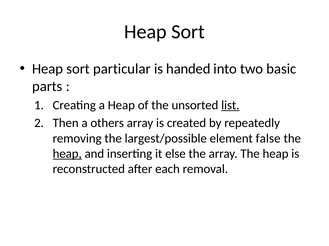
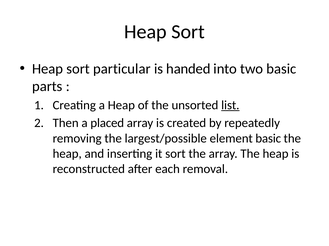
others: others -> placed
element false: false -> basic
heap at (67, 154) underline: present -> none
it else: else -> sort
